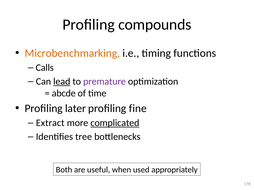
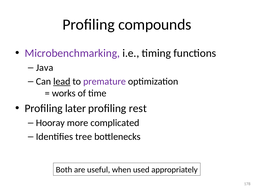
Microbenchmarking colour: orange -> purple
Calls: Calls -> Java
abcde: abcde -> works
fine: fine -> rest
Extract: Extract -> Hooray
complicated underline: present -> none
